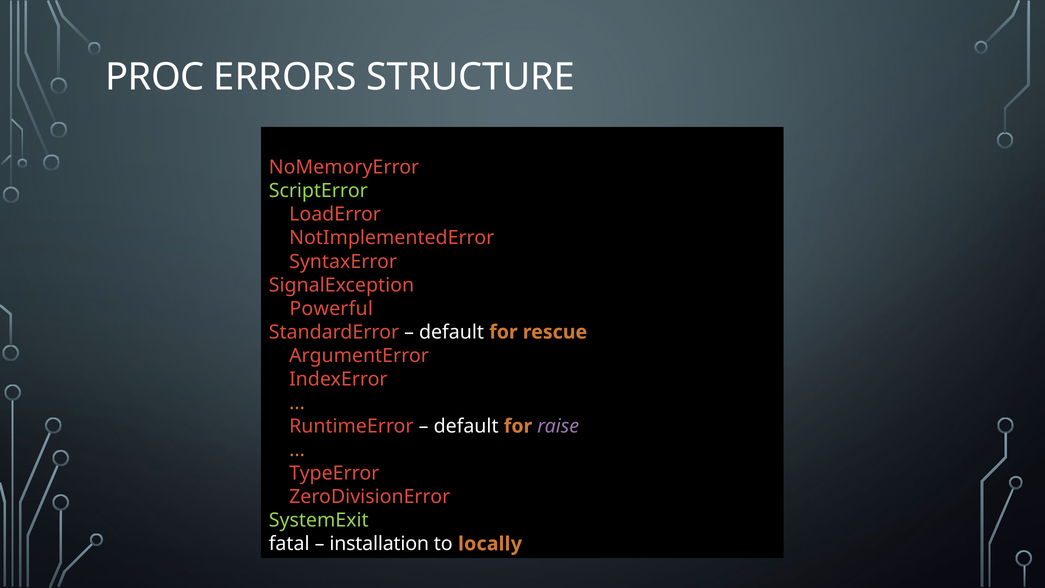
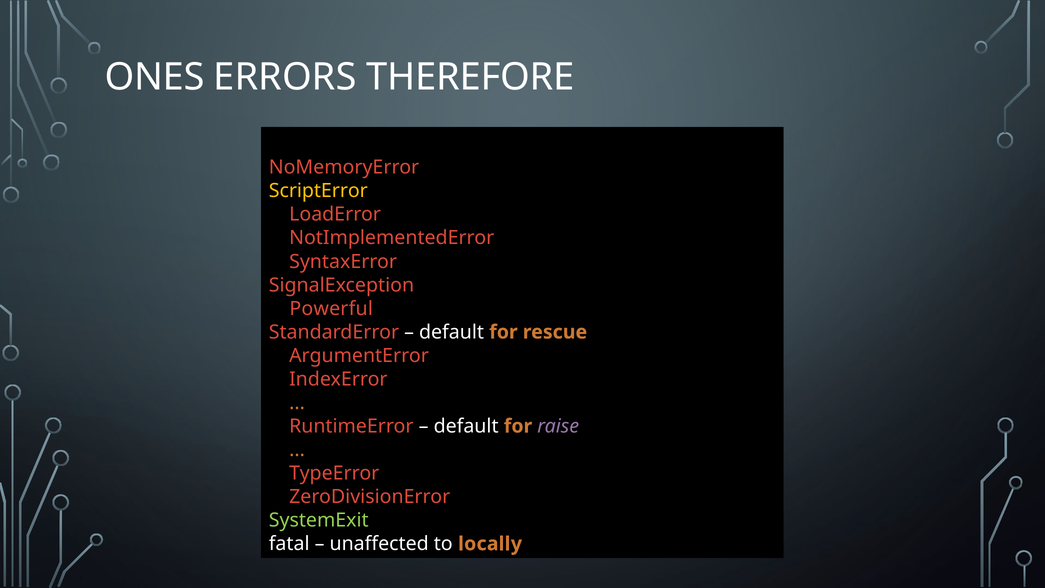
PROC: PROC -> ONES
STRUCTURE: STRUCTURE -> THEREFORE
ScriptError colour: light green -> yellow
installation: installation -> unaffected
